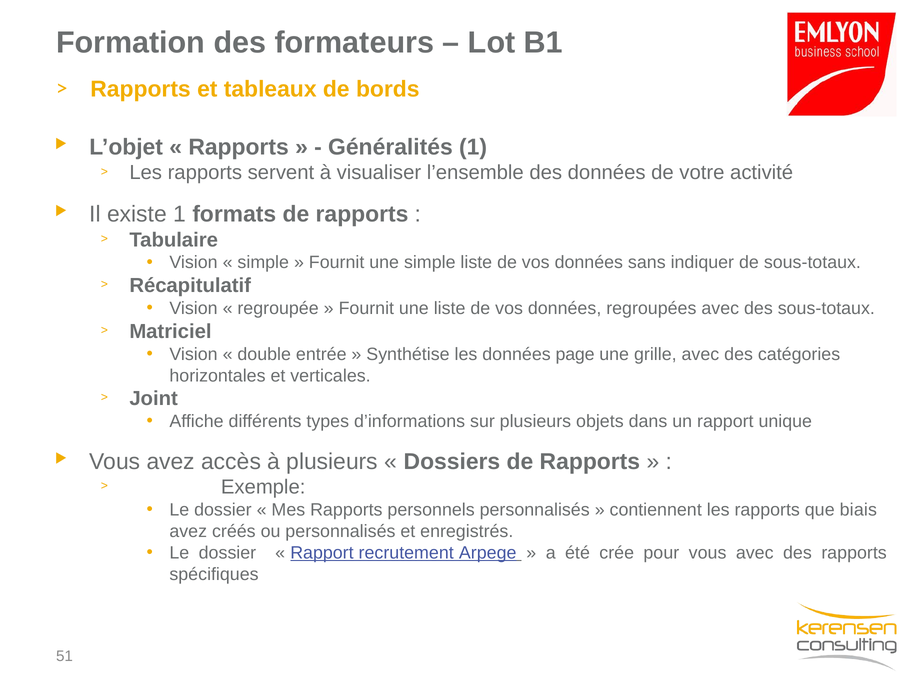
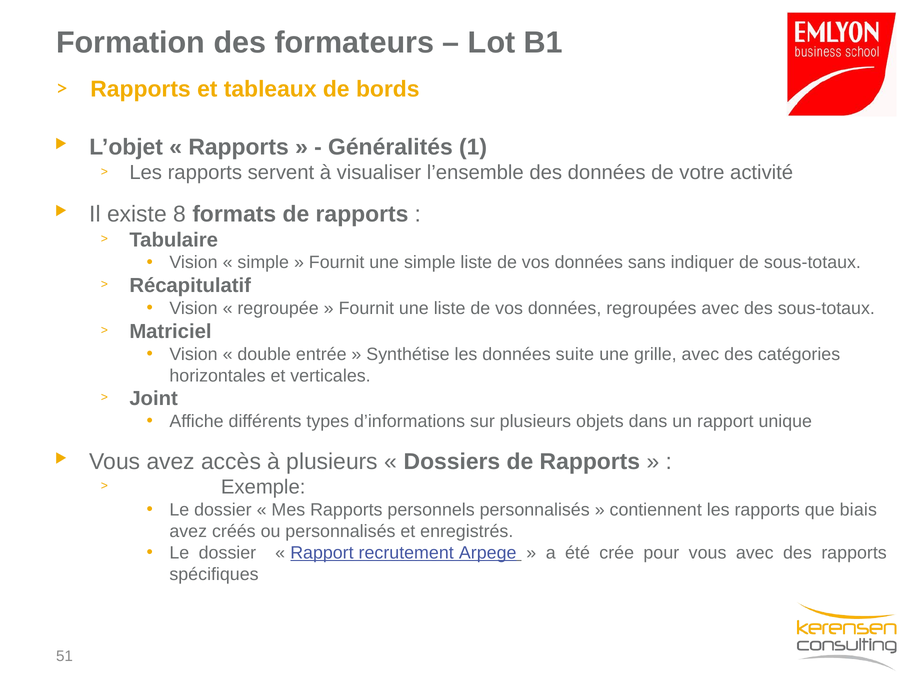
existe 1: 1 -> 8
page: page -> suite
